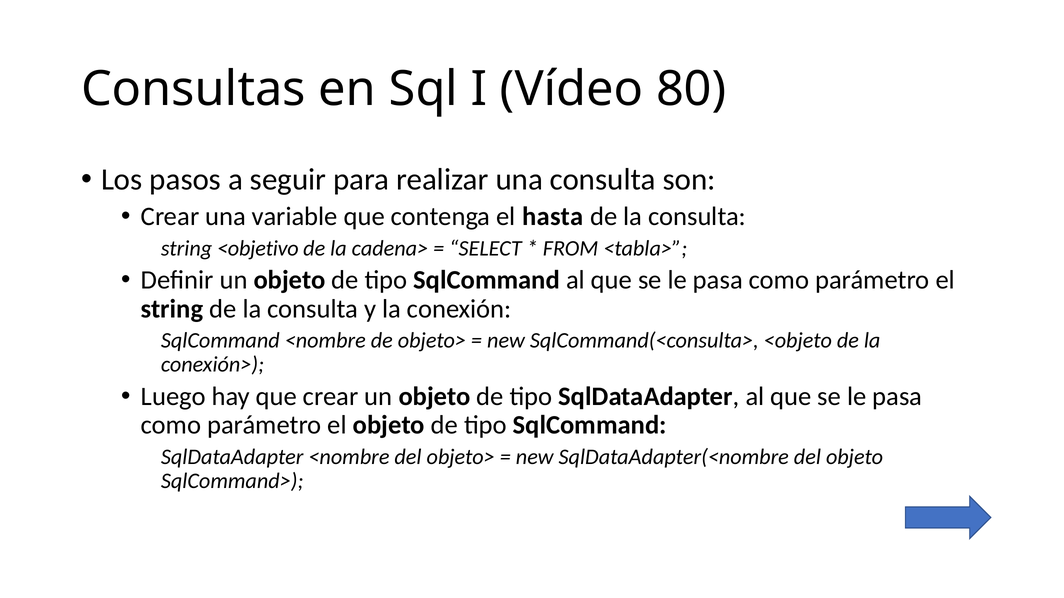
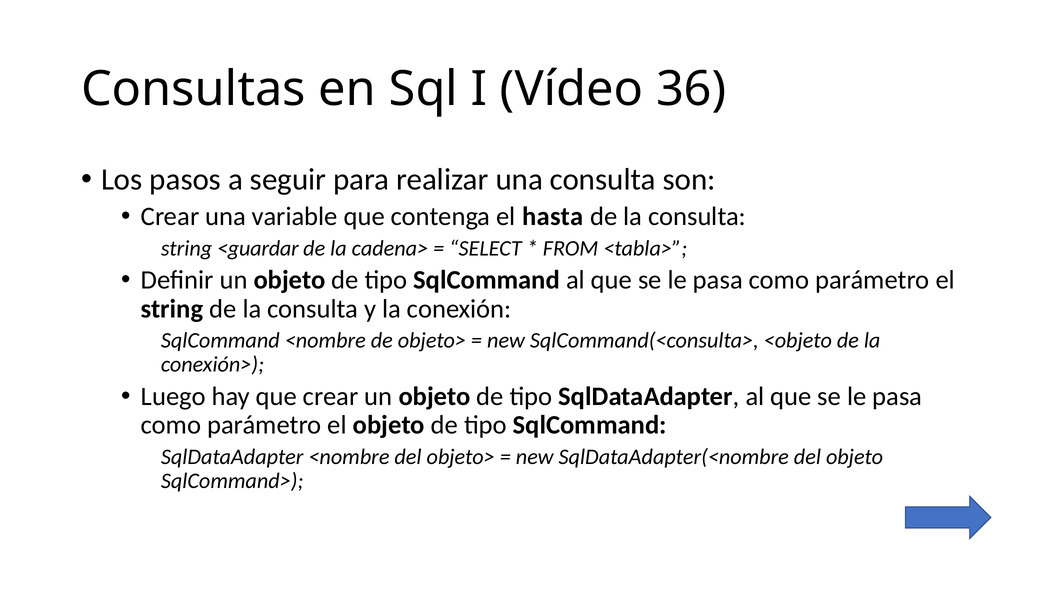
80: 80 -> 36
<objetivo: <objetivo -> <guardar
